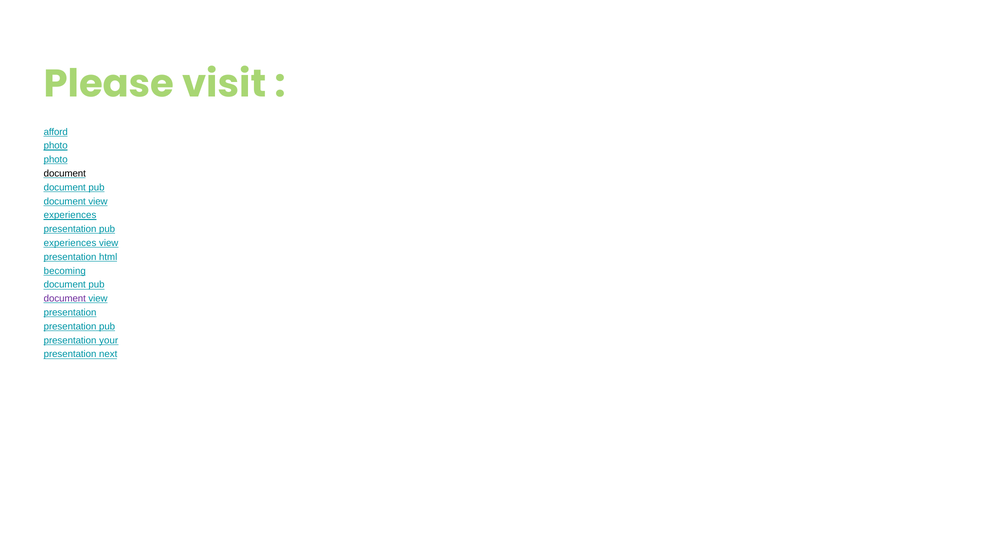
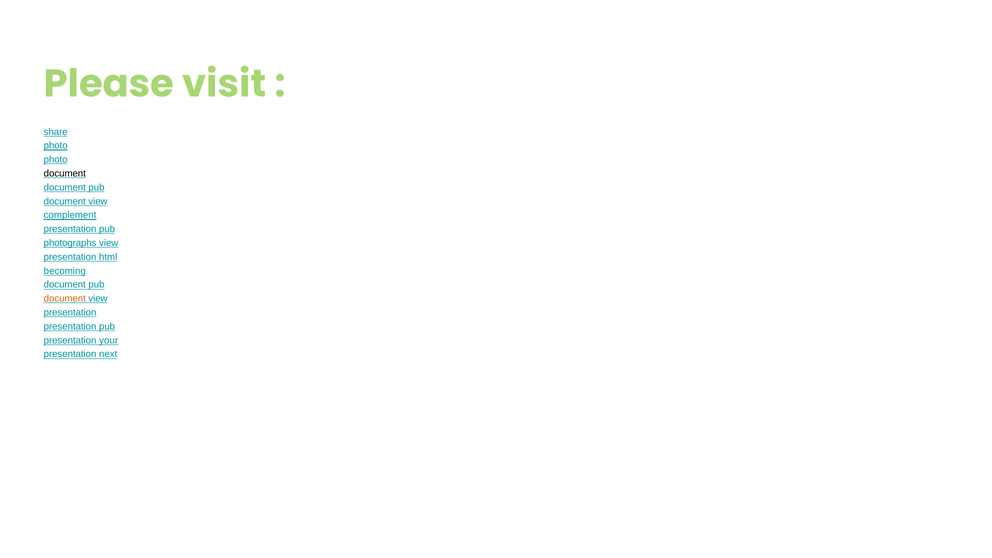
afford: afford -> share
experiences at (70, 215): experiences -> complement
experiences at (70, 243): experiences -> photographs
document at (65, 299) colour: purple -> orange
